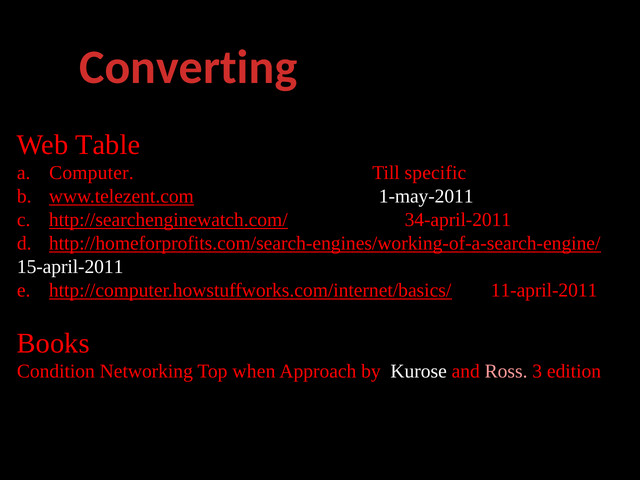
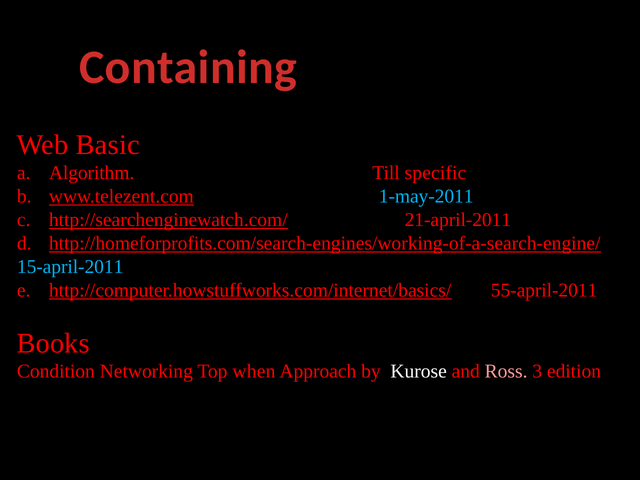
Converting: Converting -> Containing
Table: Table -> Basic
Computer: Computer -> Algorithm
1-may-2011 colour: white -> light blue
34-april-2011: 34-april-2011 -> 21-april-2011
15-april-2011 colour: white -> light blue
11-april-2011: 11-april-2011 -> 55-april-2011
